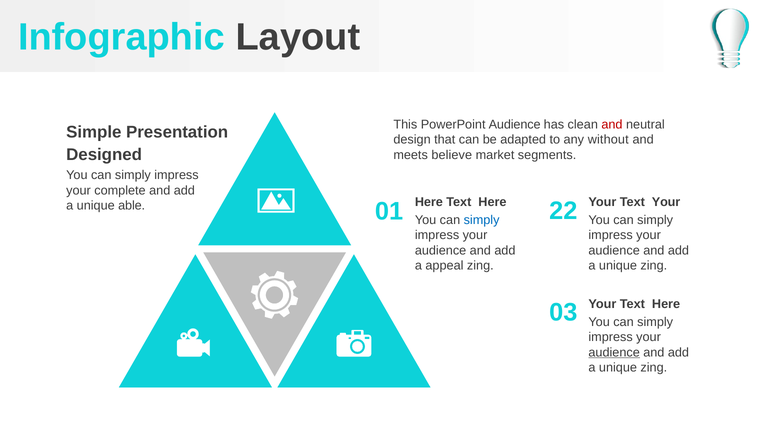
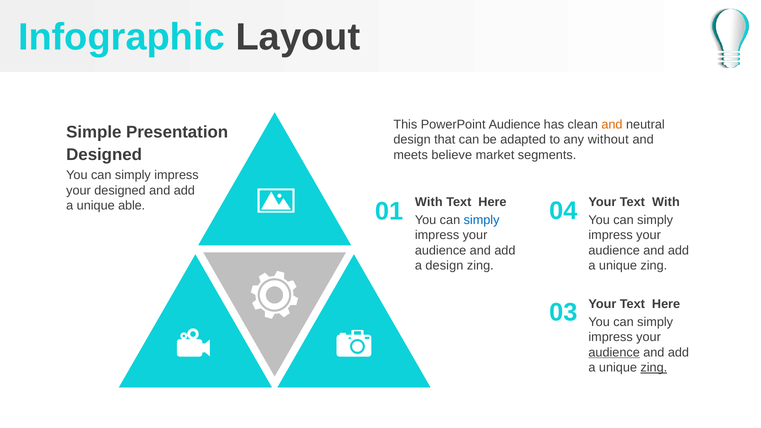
and at (612, 124) colour: red -> orange
your complete: complete -> designed
Here at (429, 202): Here -> With
Text Your: Your -> With
22: 22 -> 04
a appeal: appeal -> design
zing at (654, 368) underline: none -> present
